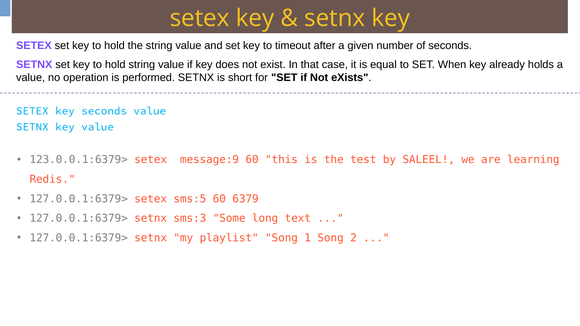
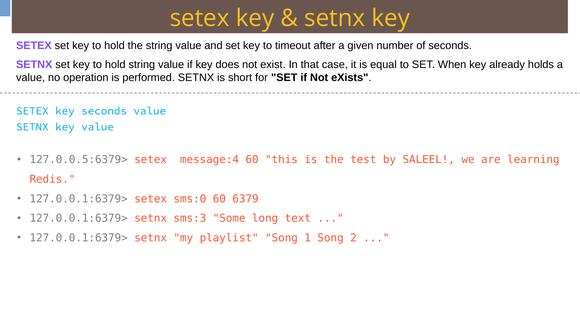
123.0.0.1:6379>: 123.0.0.1:6379> -> 127.0.0.5:6379>
message:9: message:9 -> message:4
sms:5: sms:5 -> sms:0
